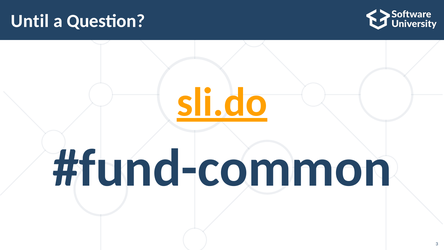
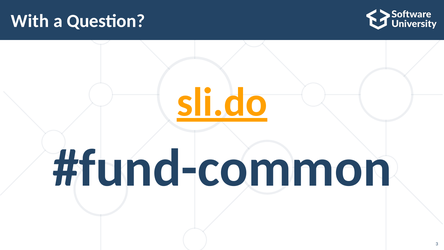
Until: Until -> With
